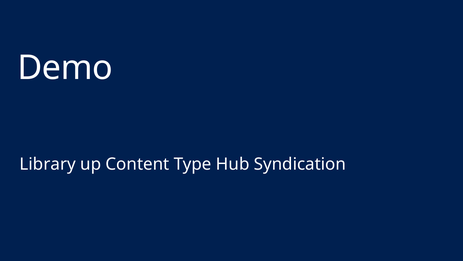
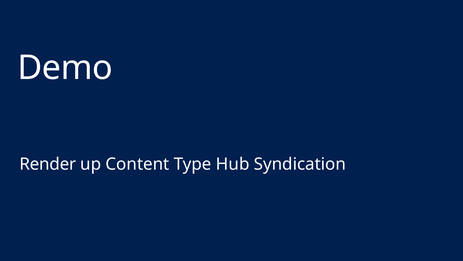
Library: Library -> Render
